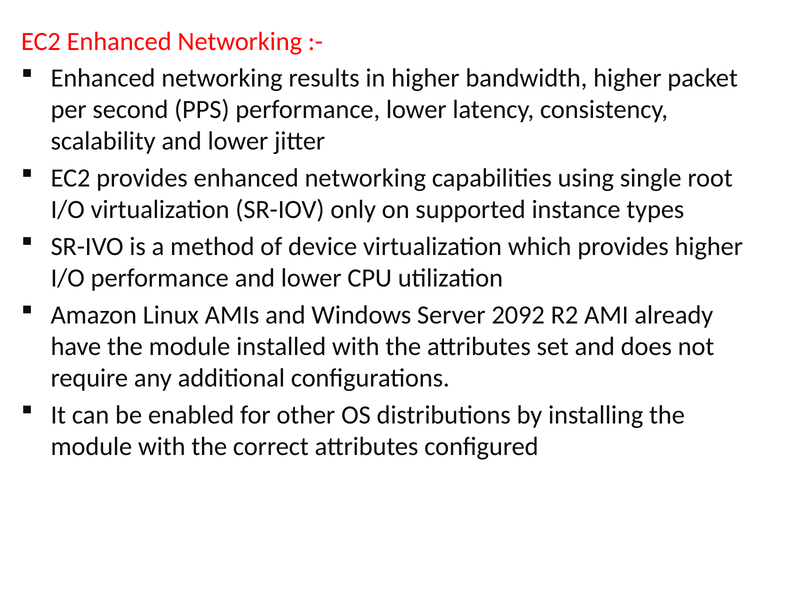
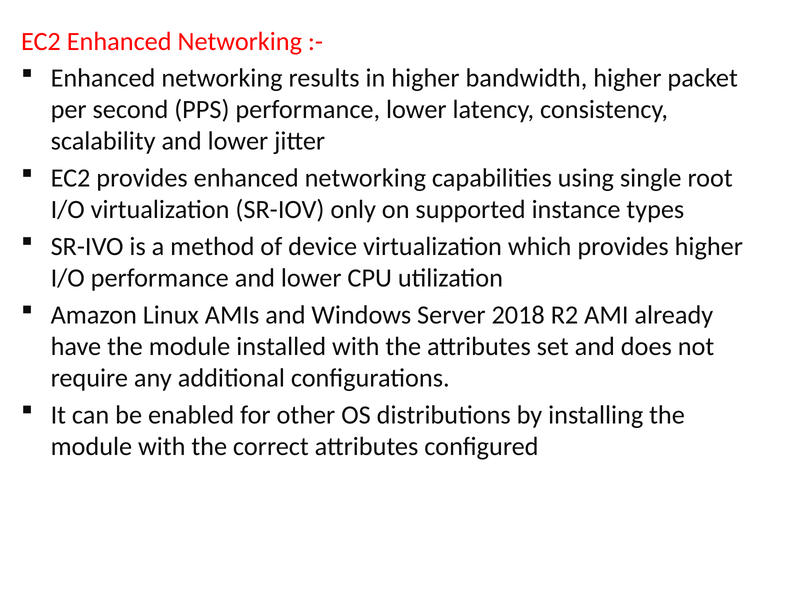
2092: 2092 -> 2018
